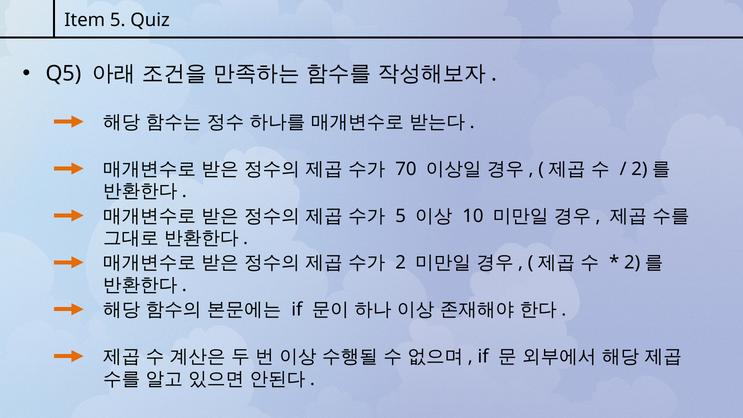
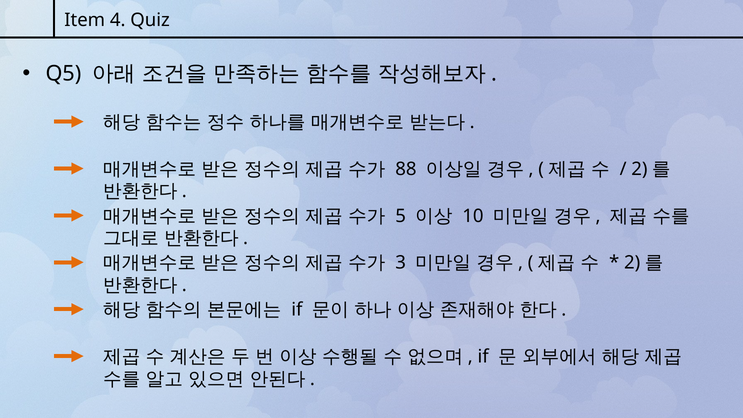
Item 5: 5 -> 4
70: 70 -> 88
2 at (401, 263): 2 -> 3
